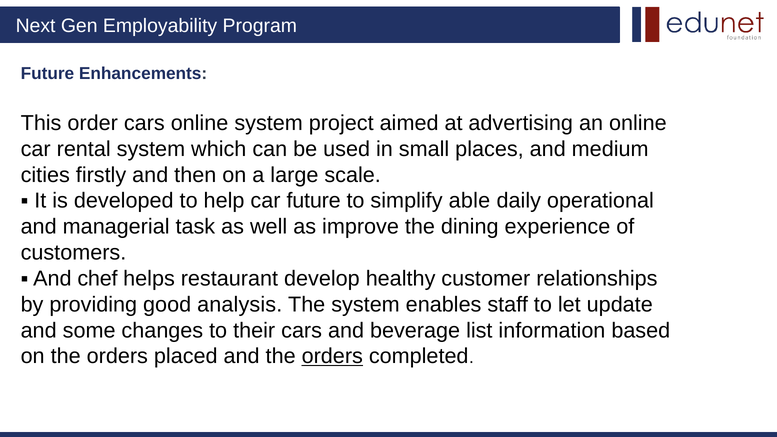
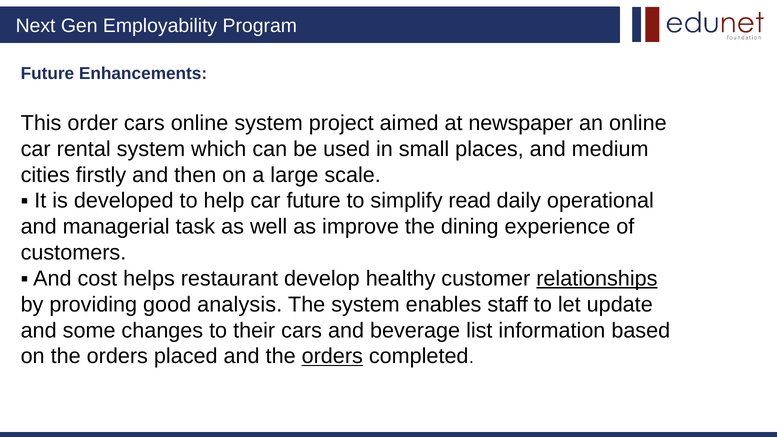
advertising: advertising -> newspaper
able: able -> read
chef: chef -> cost
relationships underline: none -> present
